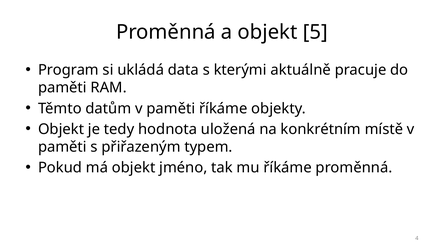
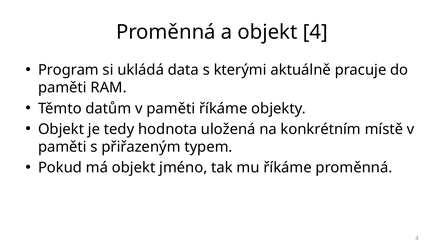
objekt 5: 5 -> 4
